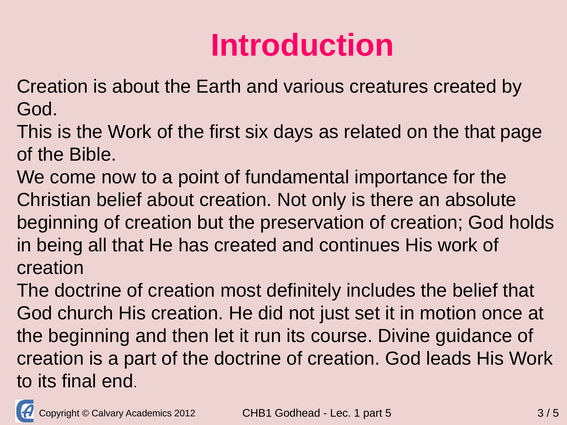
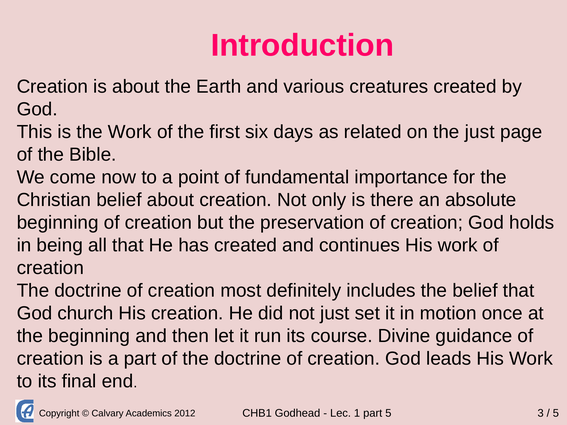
the that: that -> just
